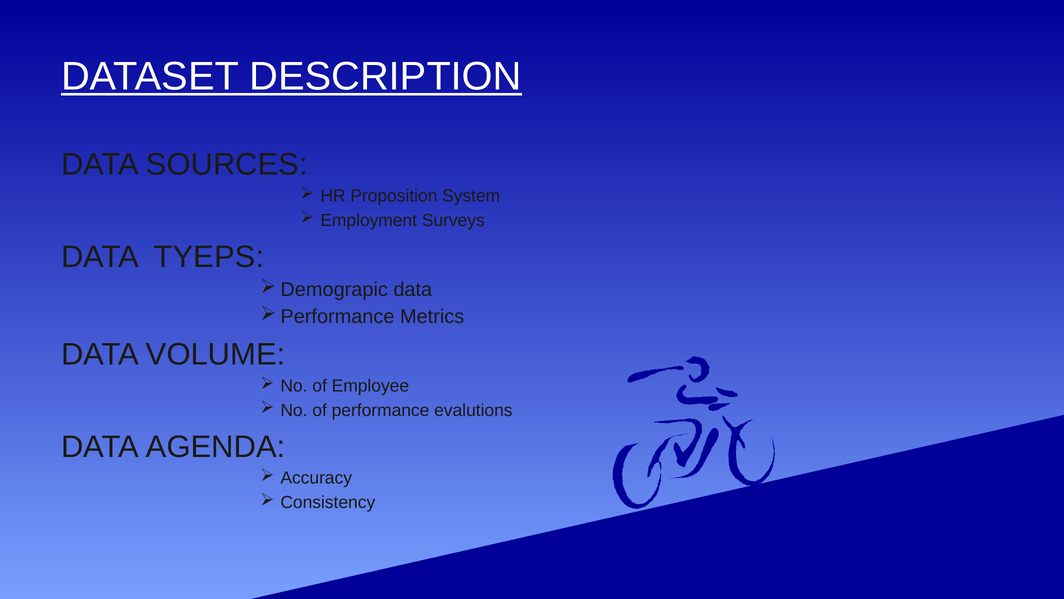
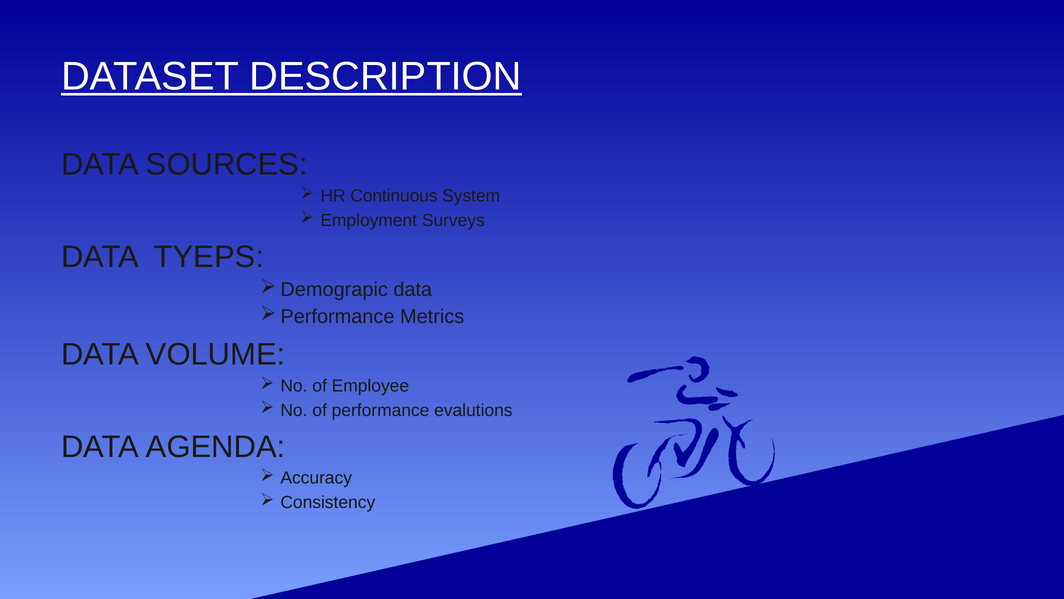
Proposition: Proposition -> Continuous
